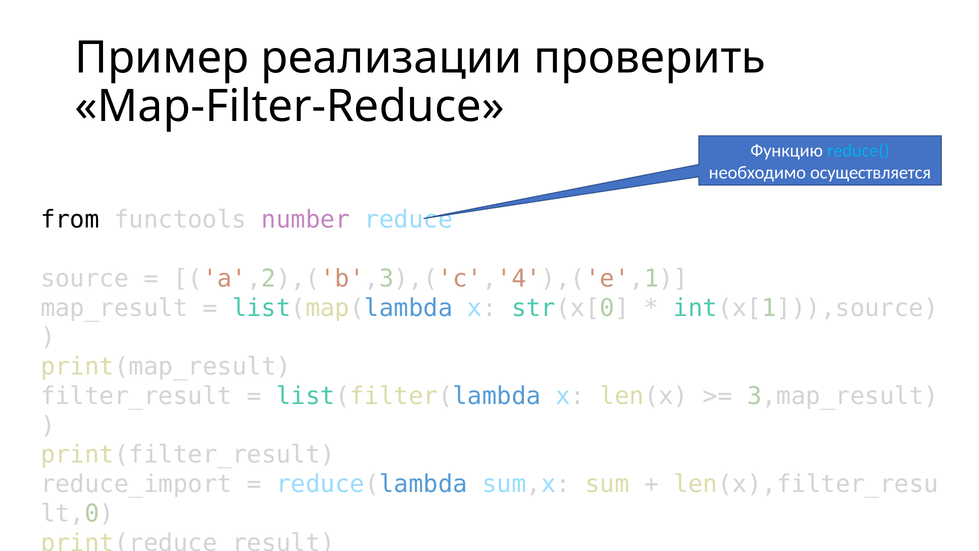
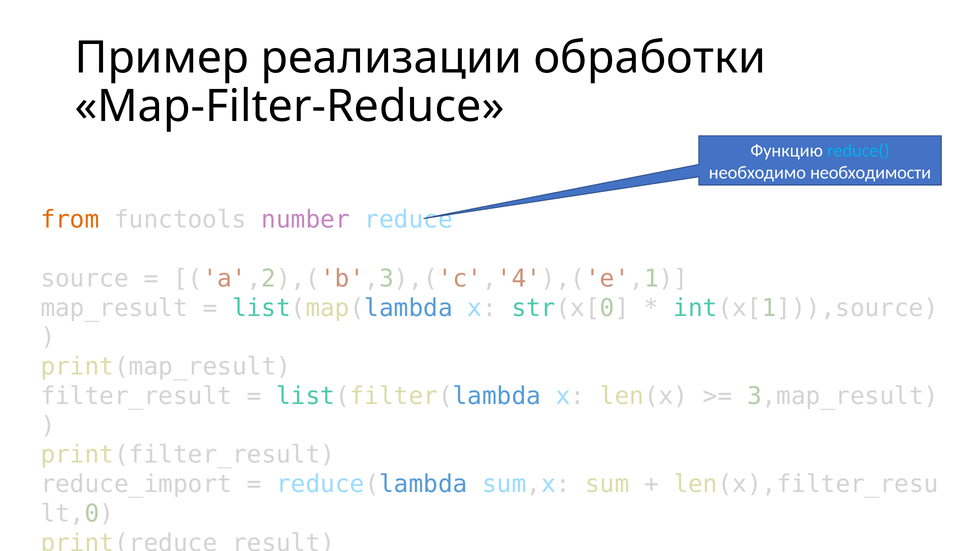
проверить: проверить -> обработки
осуществляется: осуществляется -> необходимости
from colour: black -> orange
